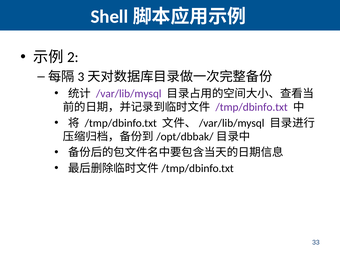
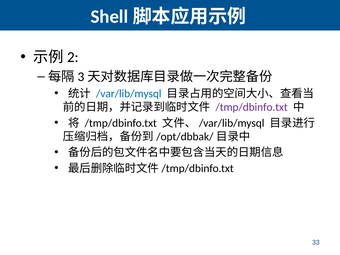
/var/lib/mysql colour: purple -> blue
